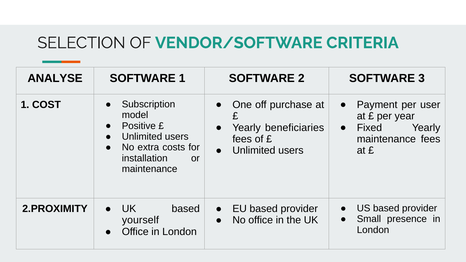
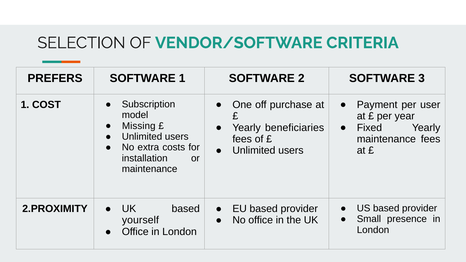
ANALYSE: ANALYSE -> PREFERS
Positive: Positive -> Missing
